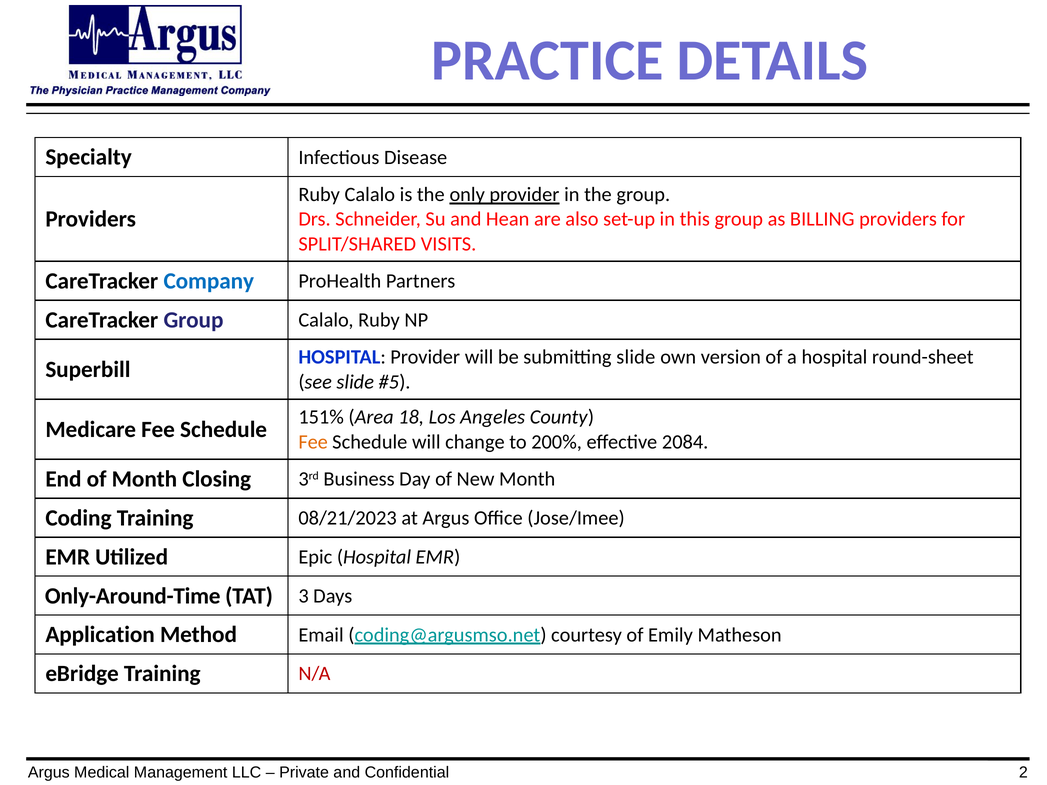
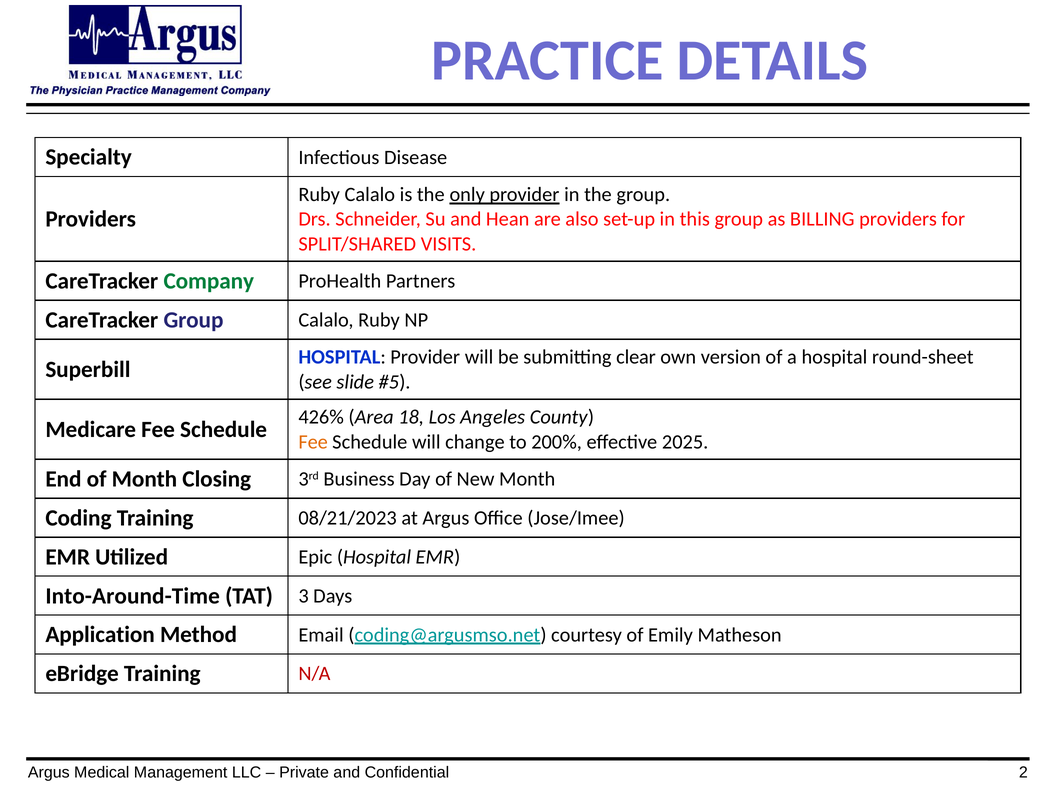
Company colour: blue -> green
submitting slide: slide -> clear
151%: 151% -> 426%
2084: 2084 -> 2025
Only-Around-Time: Only-Around-Time -> Into-Around-Time
